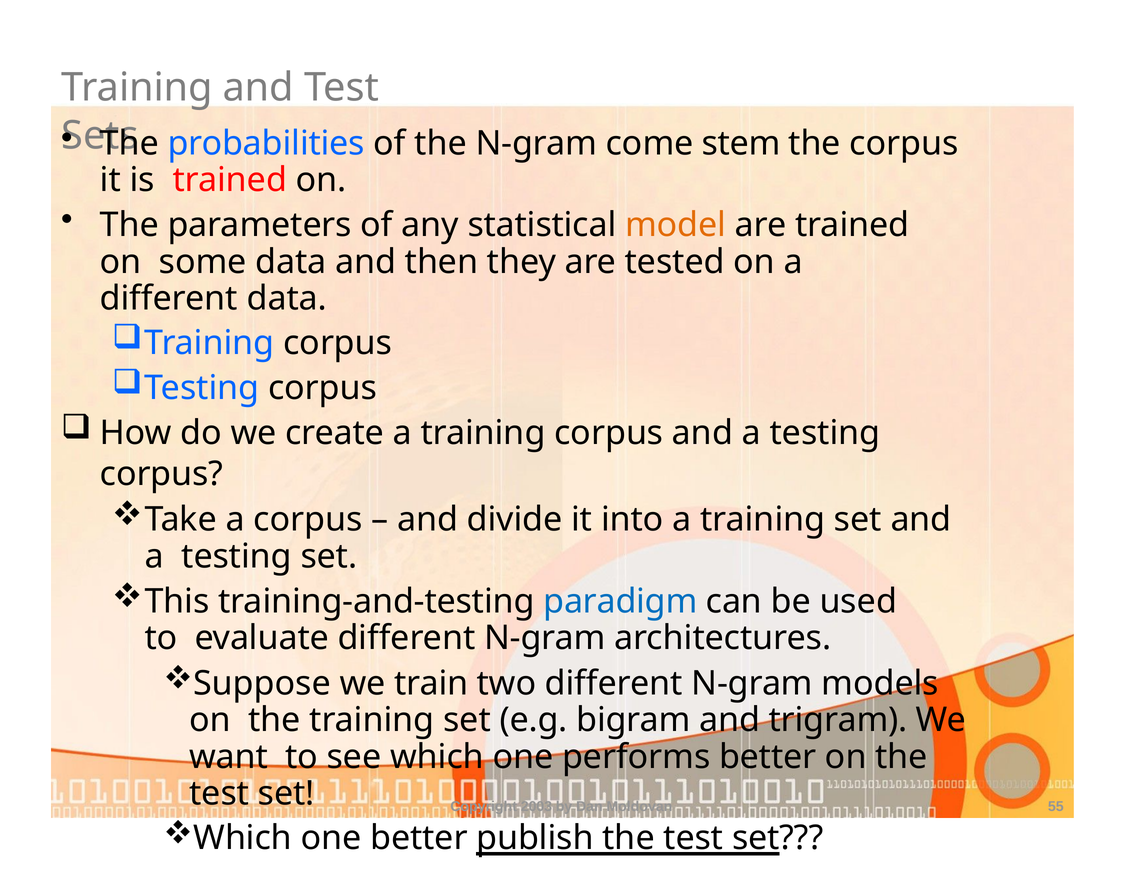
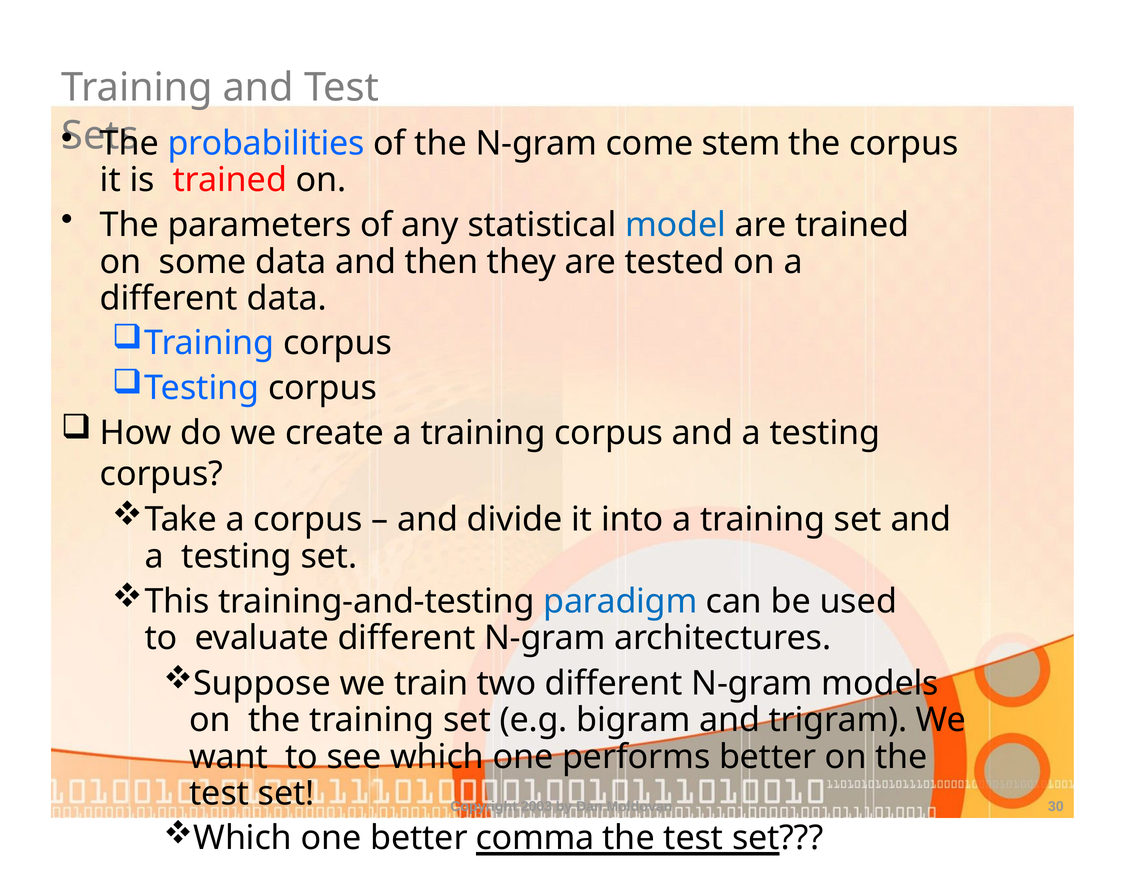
model colour: orange -> blue
55: 55 -> 30
publish: publish -> comma
